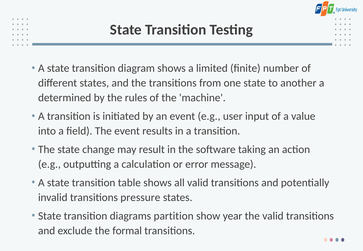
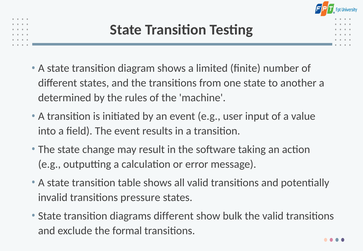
diagrams partition: partition -> different
year: year -> bulk
